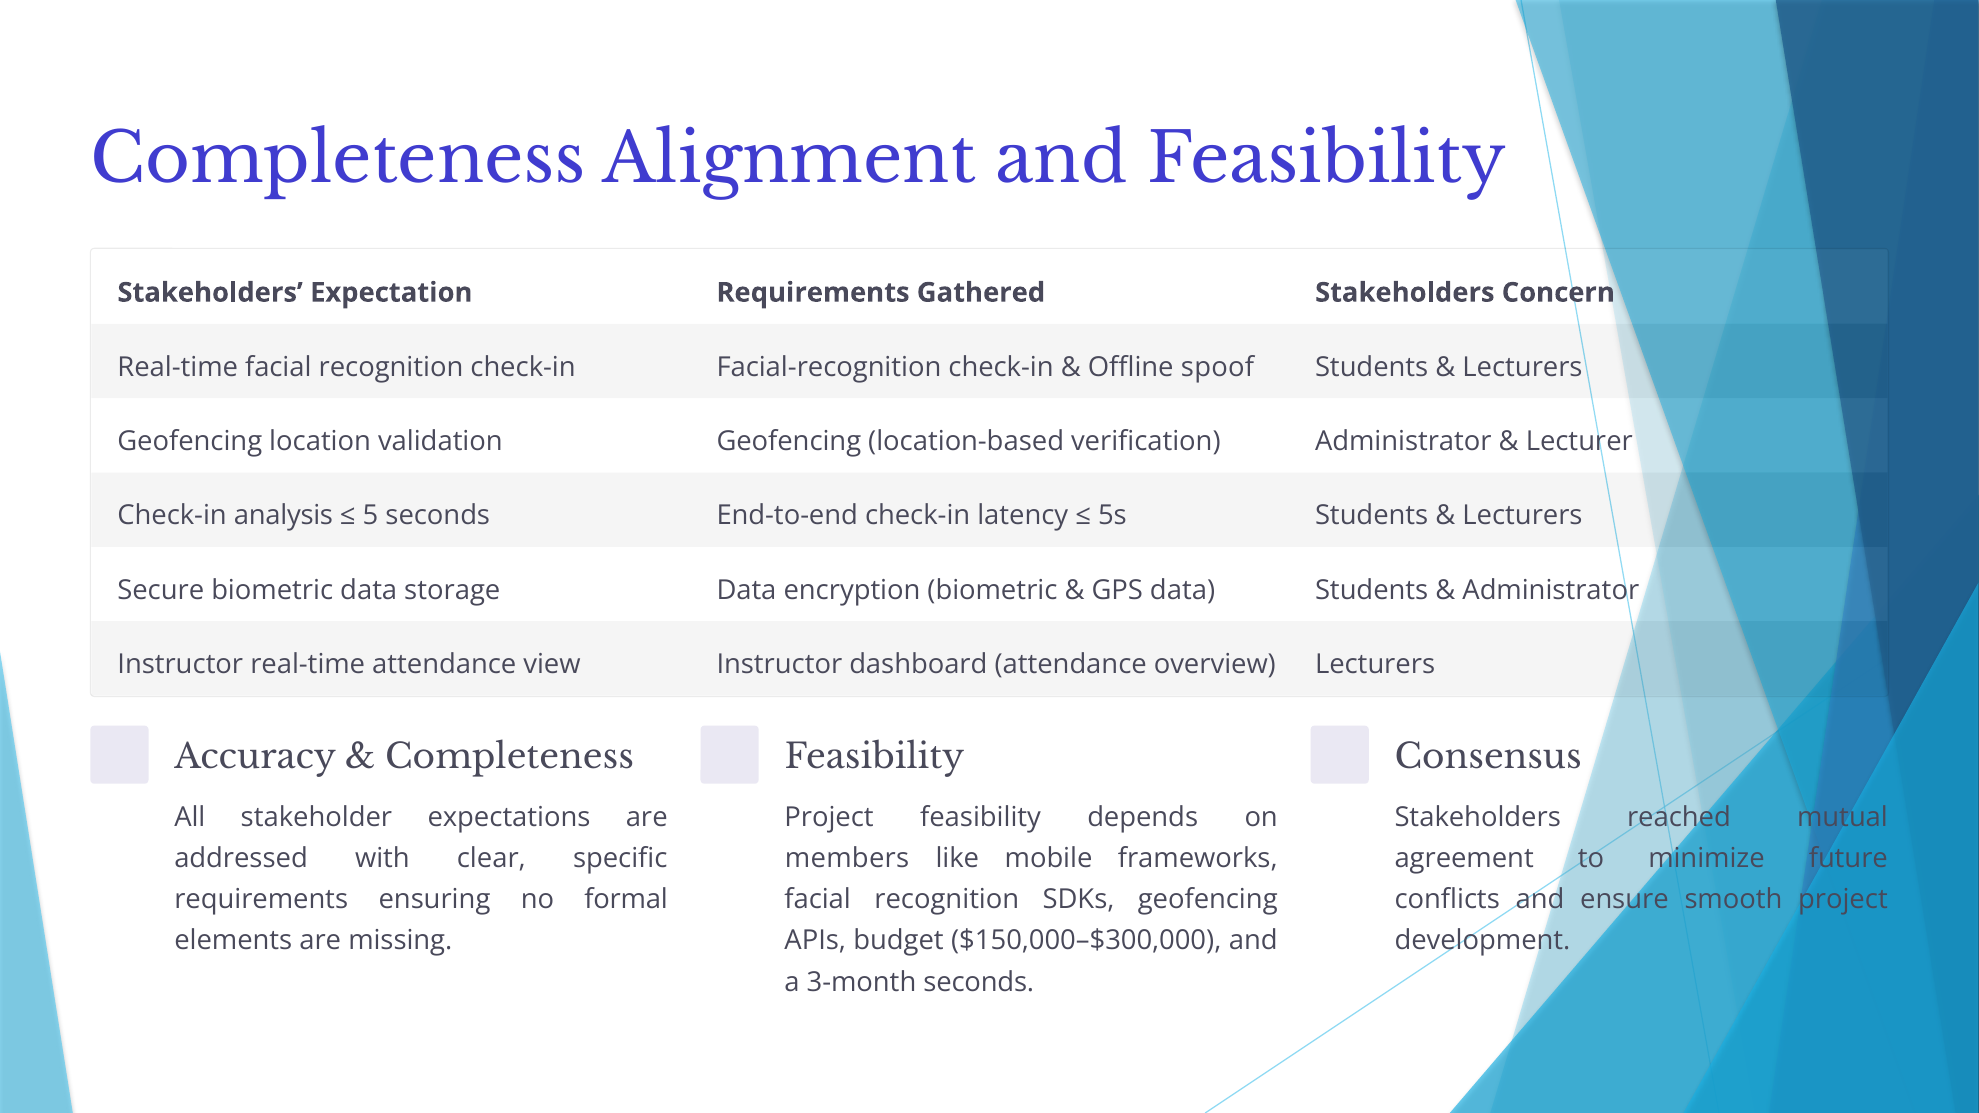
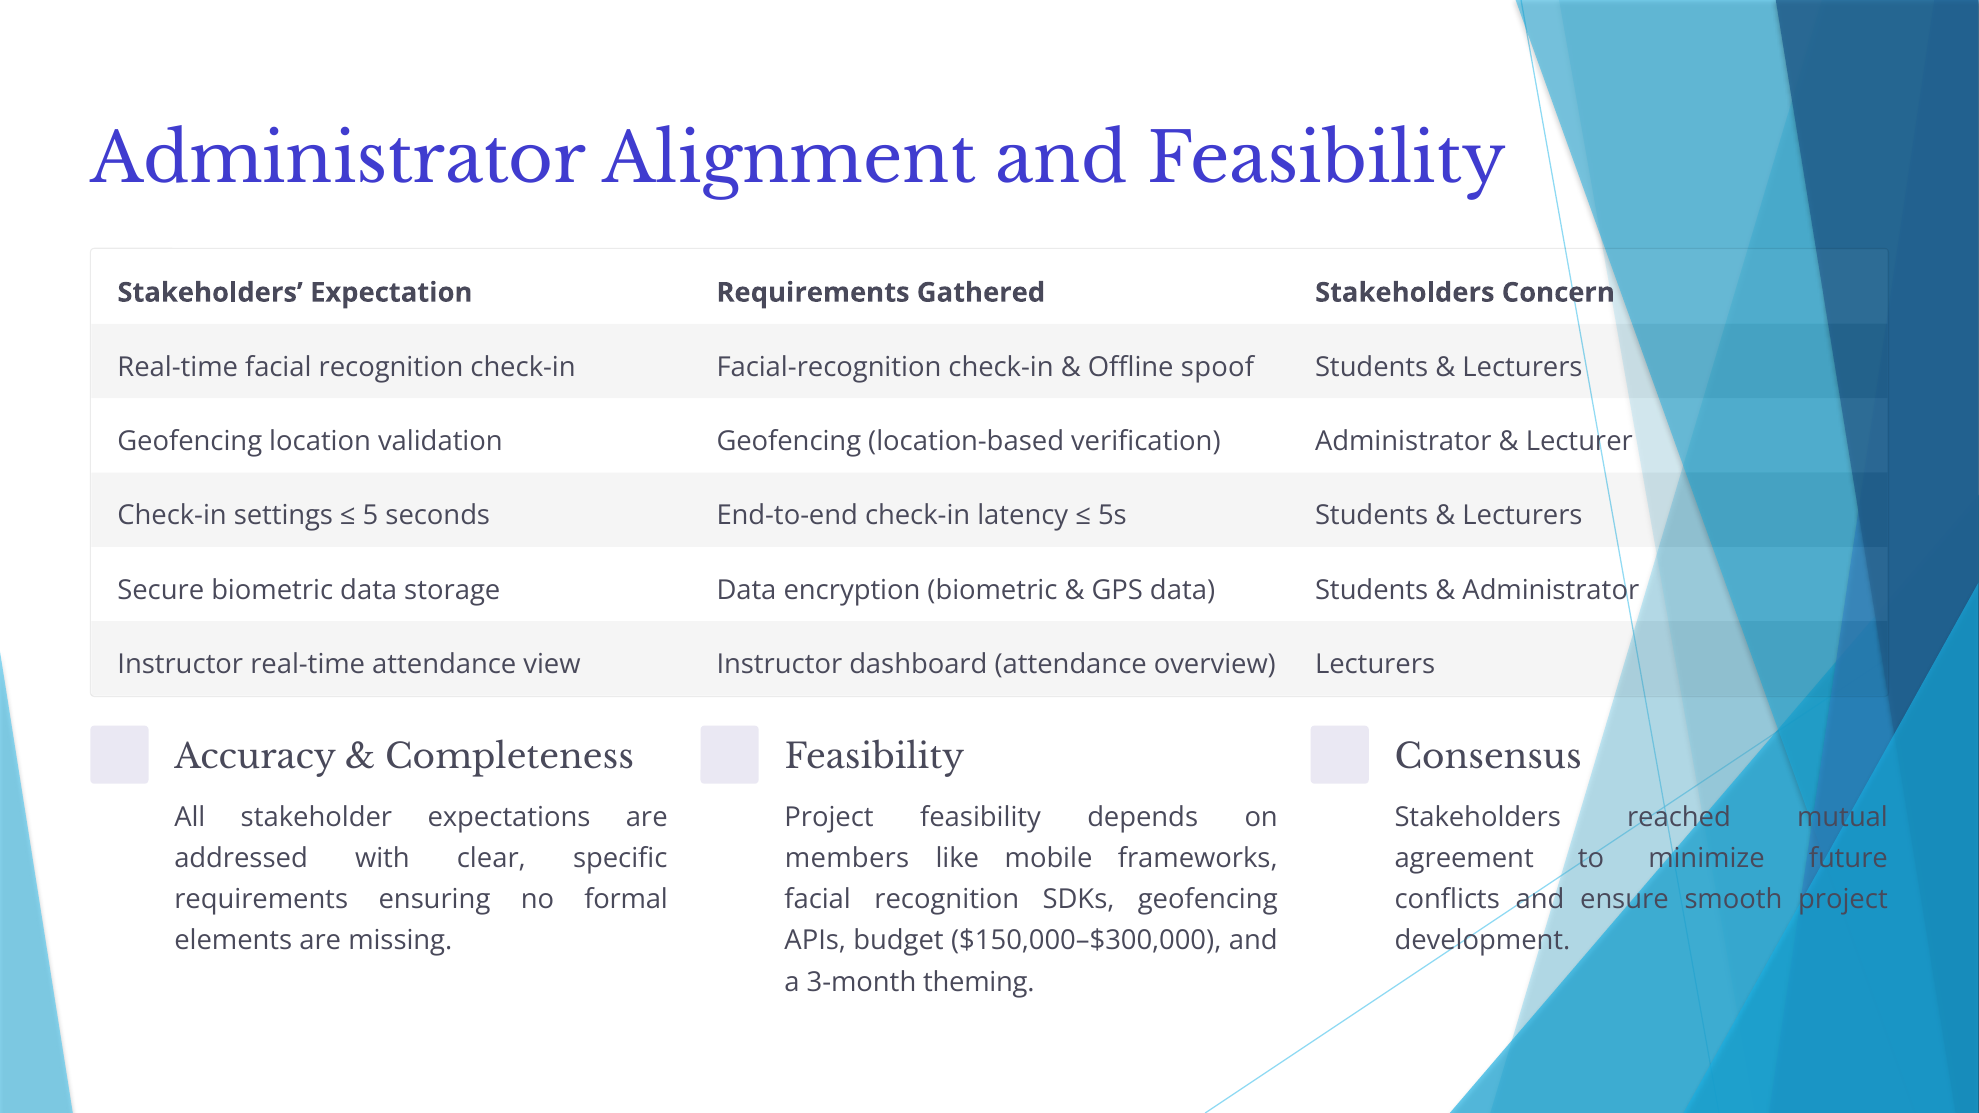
Completeness at (338, 160): Completeness -> Administrator
analysis: analysis -> settings
3-month seconds: seconds -> theming
